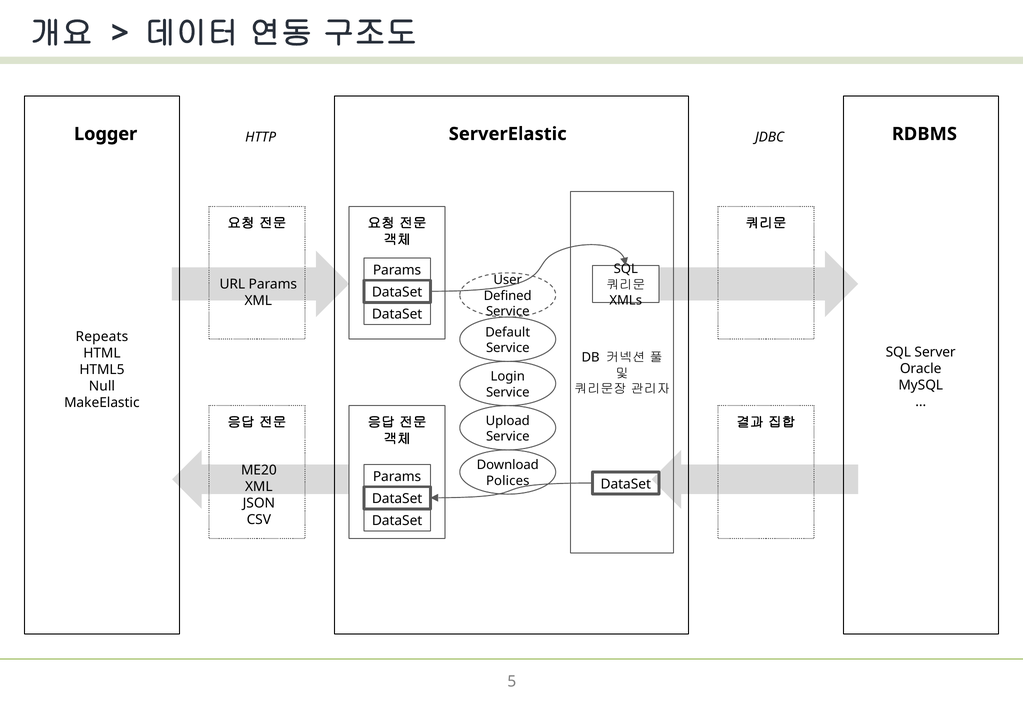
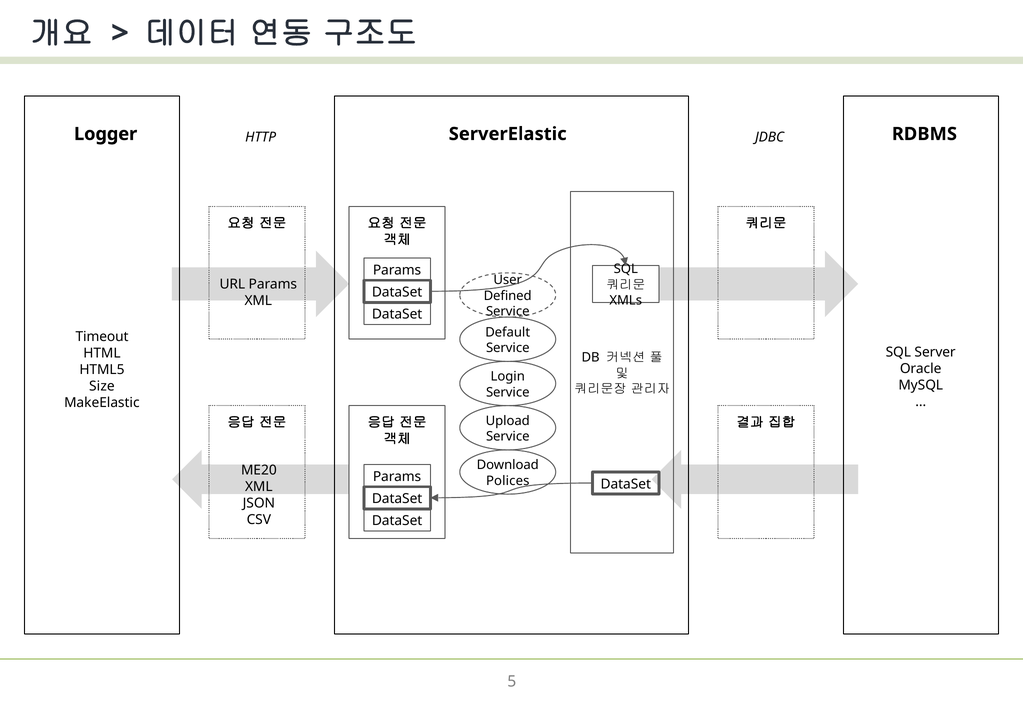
Repeats: Repeats -> Timeout
Null: Null -> Size
